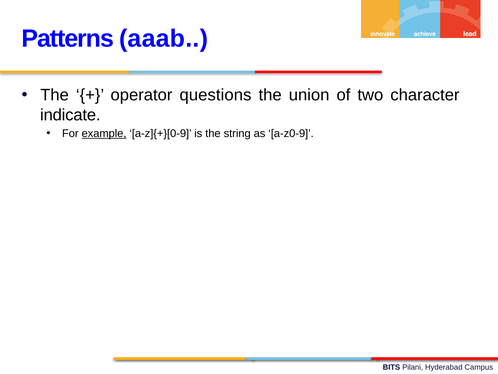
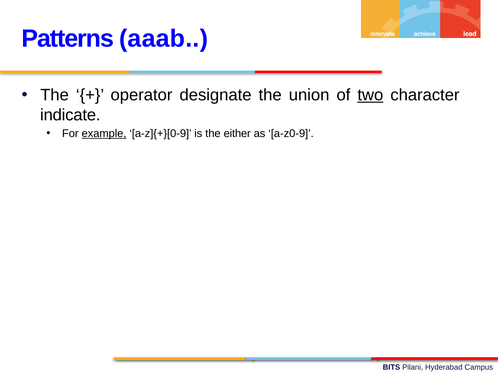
questions: questions -> designate
two underline: none -> present
string: string -> either
